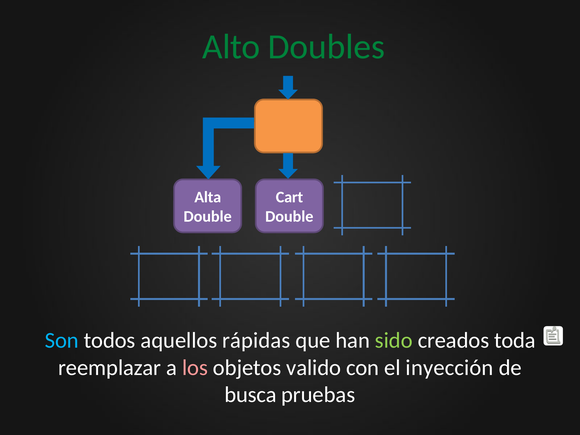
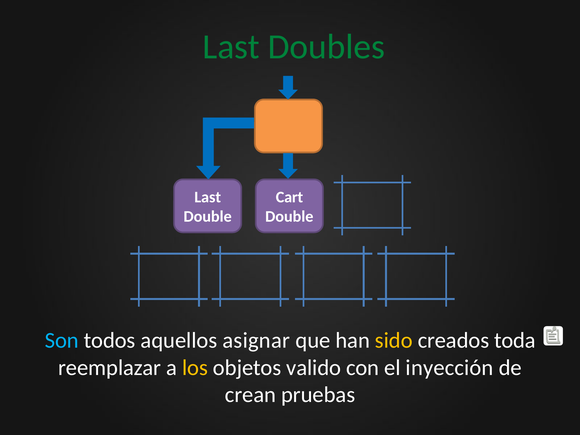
Alto at (231, 47): Alto -> Last
Alta at (208, 197): Alta -> Last
rápidas: rápidas -> asignar
sido colour: light green -> yellow
los colour: pink -> yellow
busca: busca -> crean
